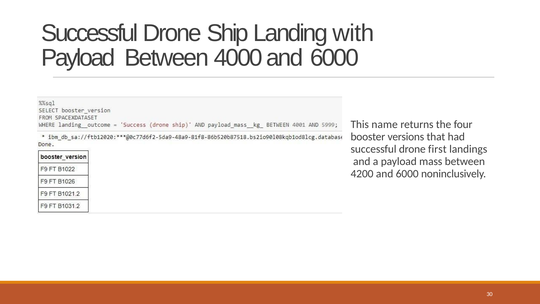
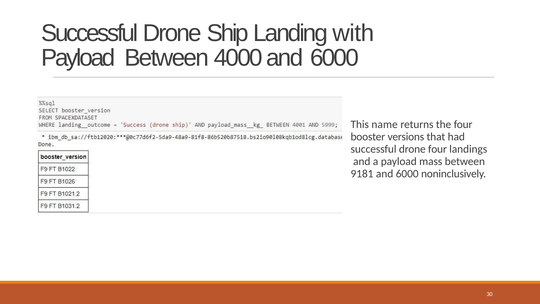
drone first: first -> four
4200: 4200 -> 9181
